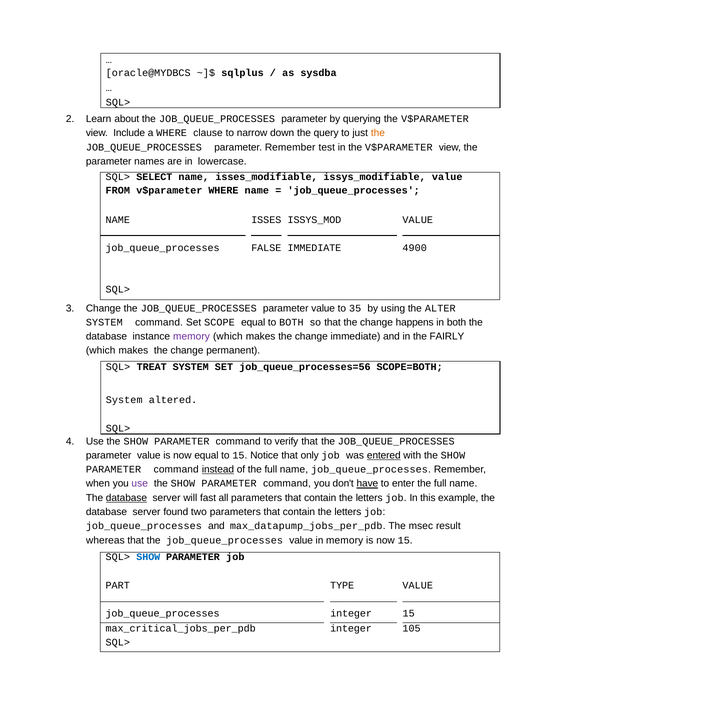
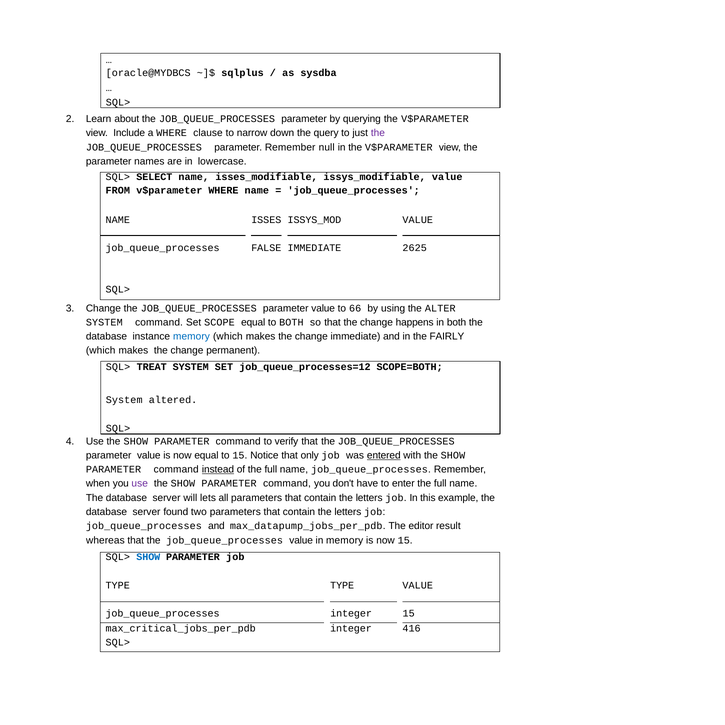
the at (378, 133) colour: orange -> purple
test: test -> null
4900: 4900 -> 2625
35: 35 -> 66
memory at (191, 336) colour: purple -> blue
job_queue_processes=56: job_queue_processes=56 -> job_queue_processes=12
have underline: present -> none
database at (126, 498) underline: present -> none
fast: fast -> lets
msec: msec -> editor
PART at (118, 585): PART -> TYPE
105: 105 -> 416
